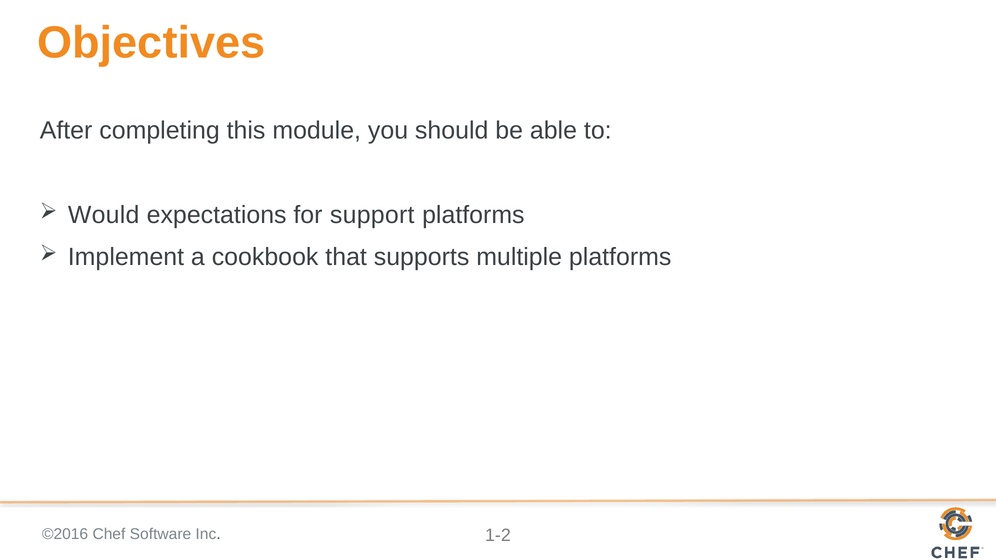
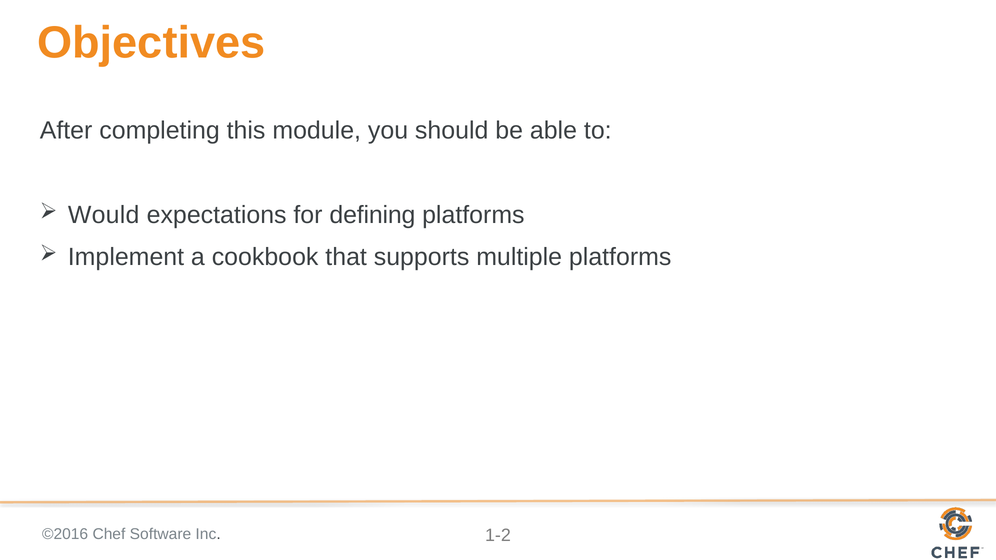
support: support -> defining
